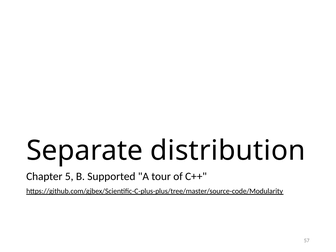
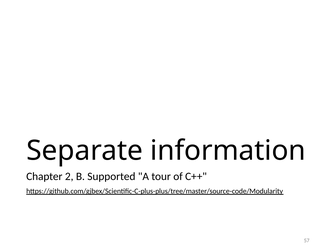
distribution: distribution -> information
5: 5 -> 2
